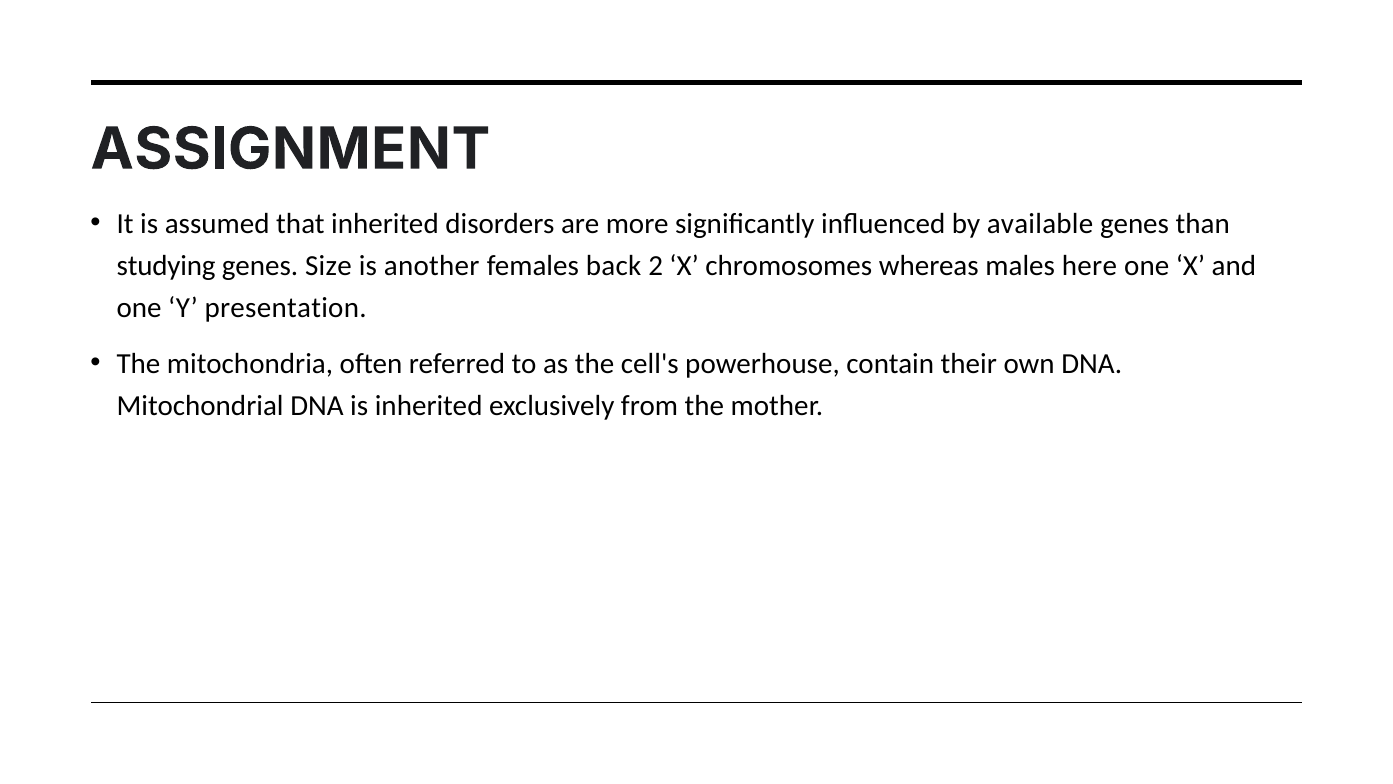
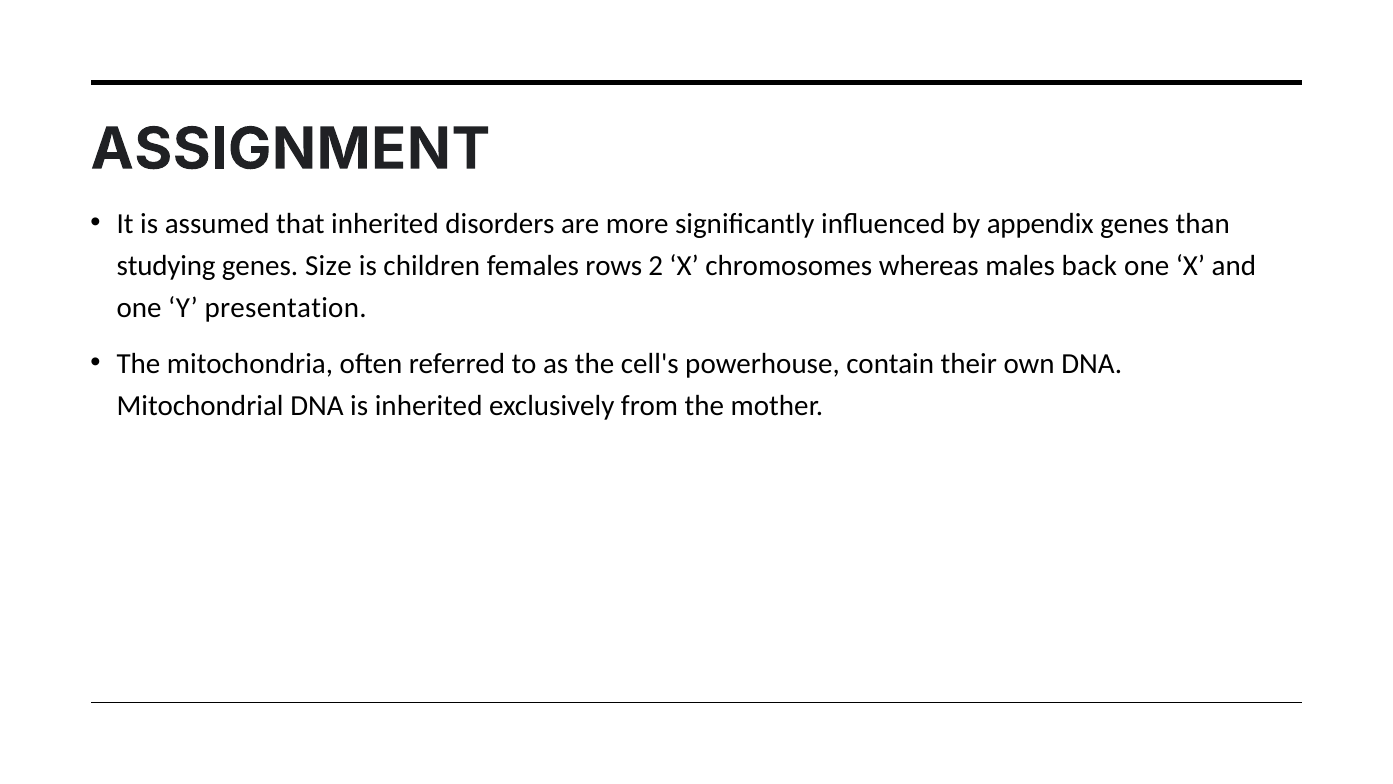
available: available -> appendix
another: another -> children
back: back -> rows
here: here -> back
